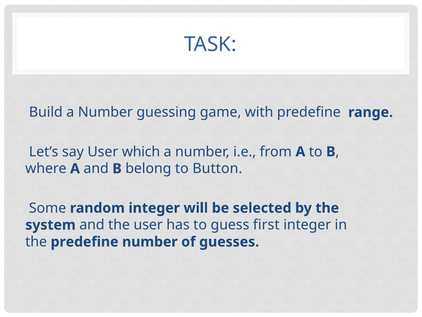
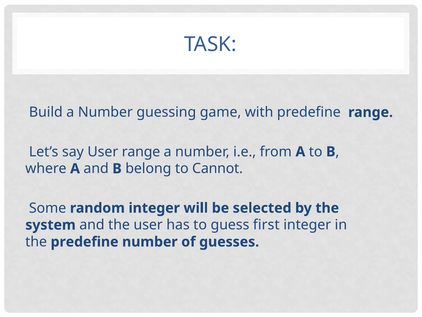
User which: which -> range
Button: Button -> Cannot
